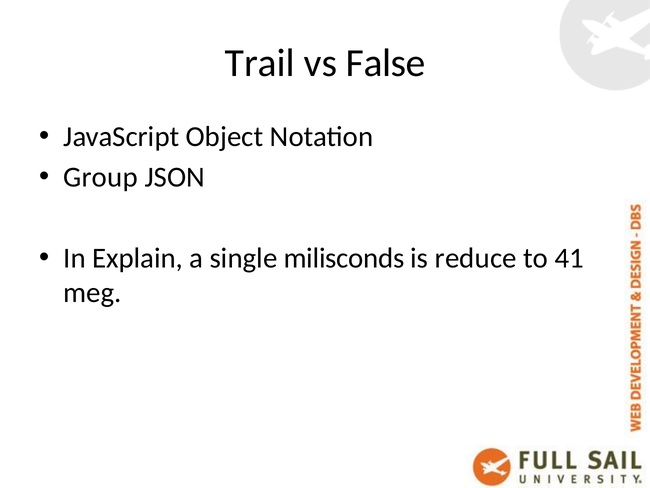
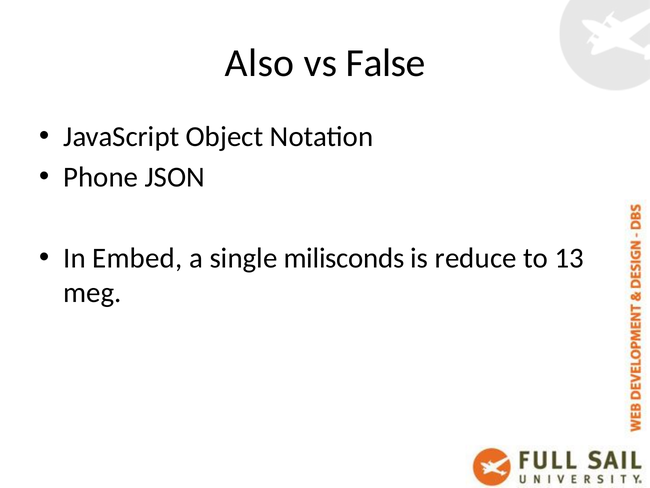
Trail: Trail -> Also
Group: Group -> Phone
Explain: Explain -> Embed
41: 41 -> 13
